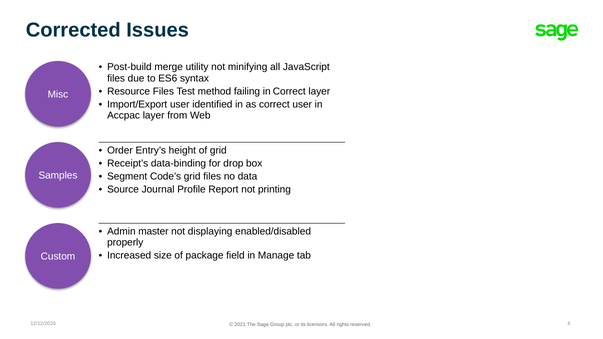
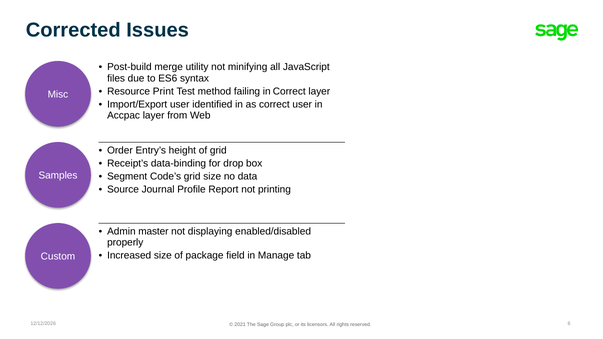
Resource Files: Files -> Print
grid files: files -> size
